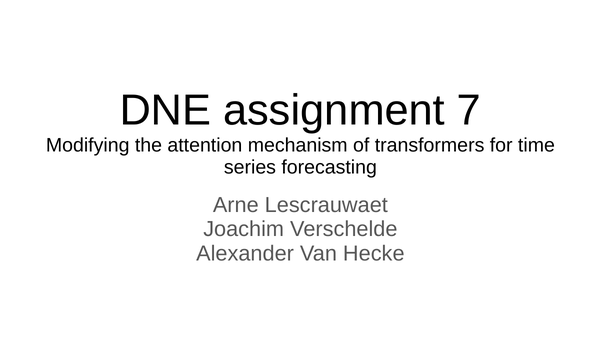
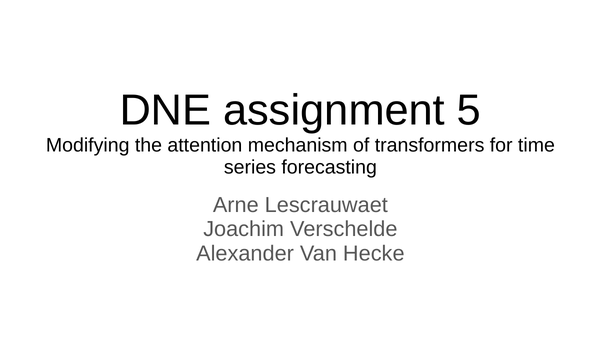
7: 7 -> 5
